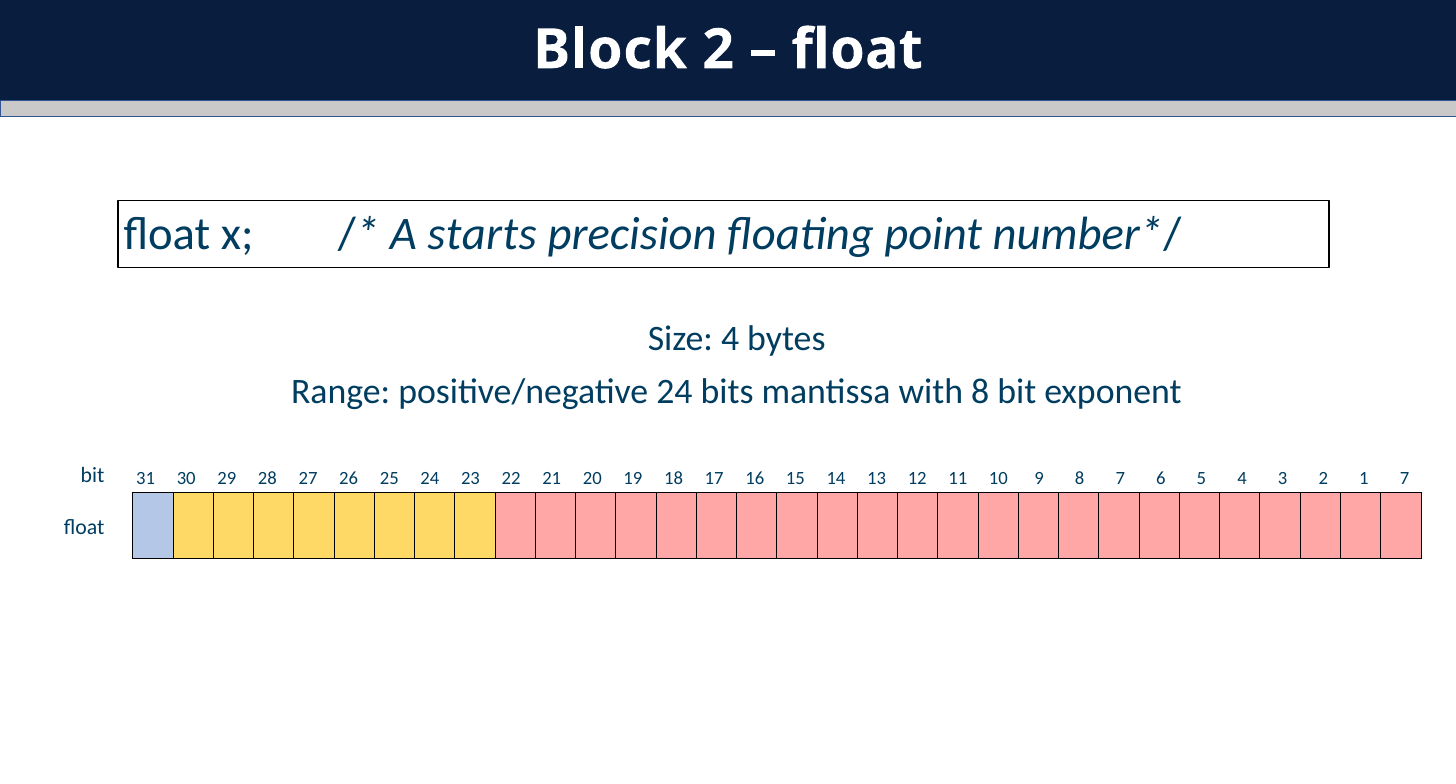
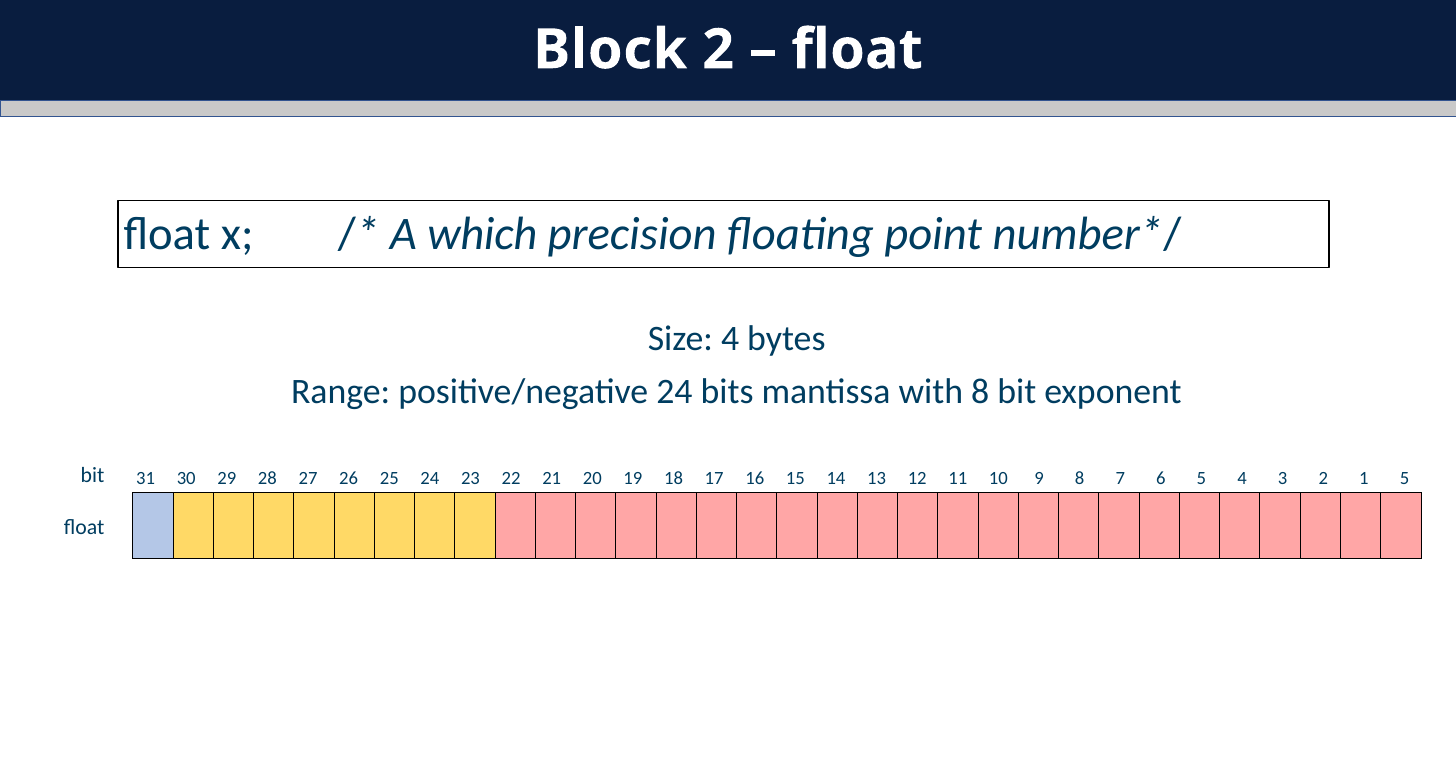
starts: starts -> which
2 7: 7 -> 5
